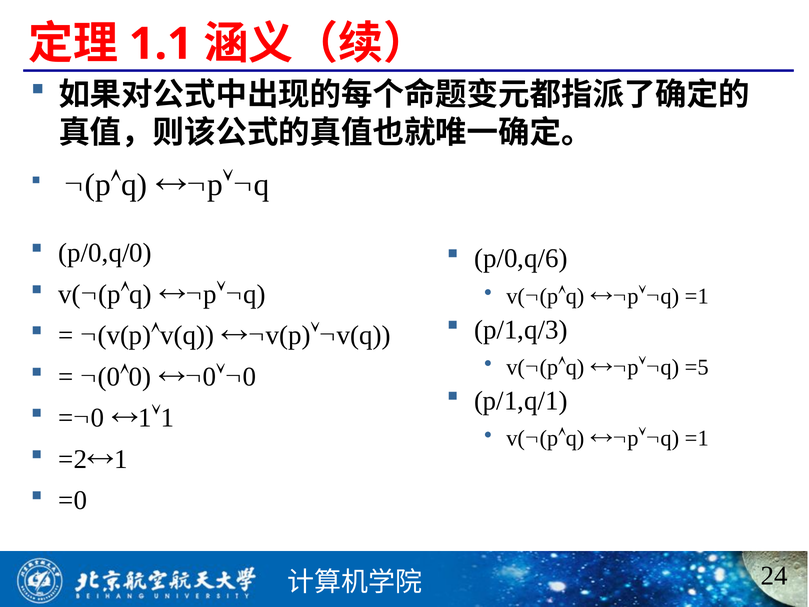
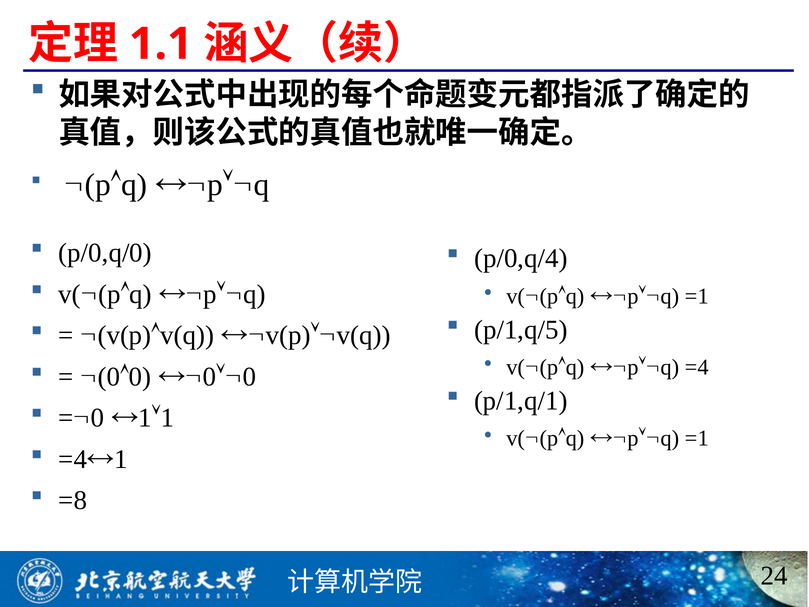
p/0,q/6: p/0,q/6 -> p/0,q/4
p/1,q/3: p/1,q/3 -> p/1,q/5
pq =5: =5 -> =4
=2 at (73, 459): =2 -> =4
=0: =0 -> =8
